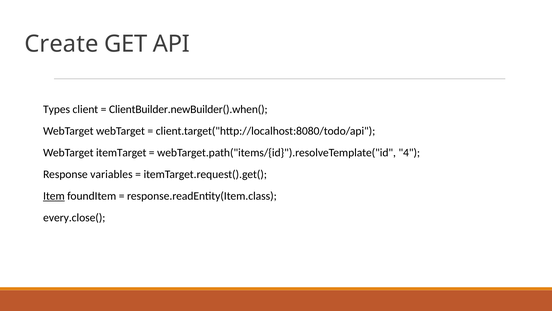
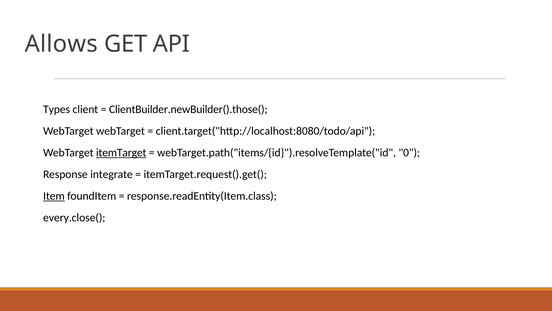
Create: Create -> Allows
ClientBuilder.newBuilder().when(: ClientBuilder.newBuilder().when( -> ClientBuilder.newBuilder().those(
itemTarget underline: none -> present
4: 4 -> 0
variables: variables -> integrate
